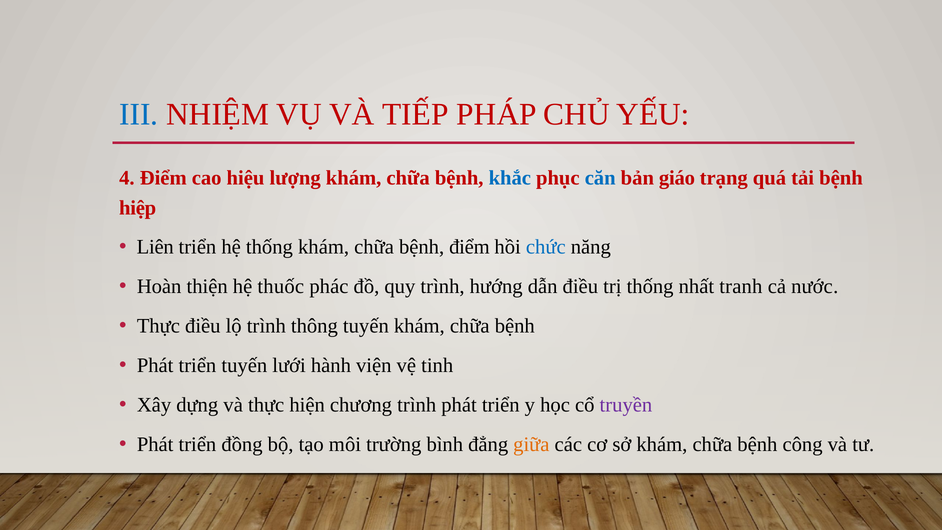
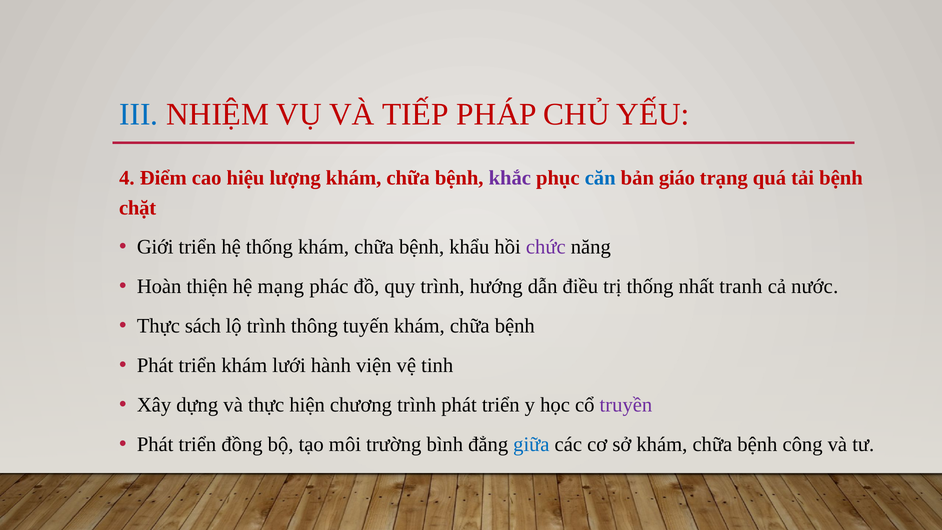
khắc colour: blue -> purple
hiệp: hiệp -> chặt
Liên: Liên -> Giới
bệnh điểm: điểm -> khẩu
chức colour: blue -> purple
thuốc: thuốc -> mạng
Thực điều: điều -> sách
triển tuyến: tuyến -> khám
giữa colour: orange -> blue
